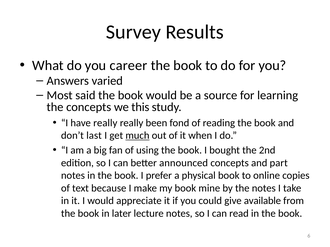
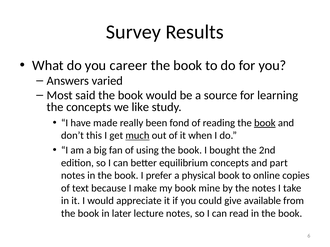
this: this -> like
have really: really -> made
book at (265, 123) underline: none -> present
last: last -> this
announced: announced -> equilibrium
